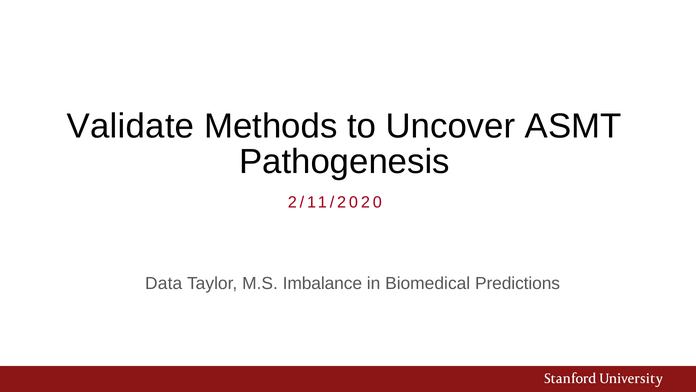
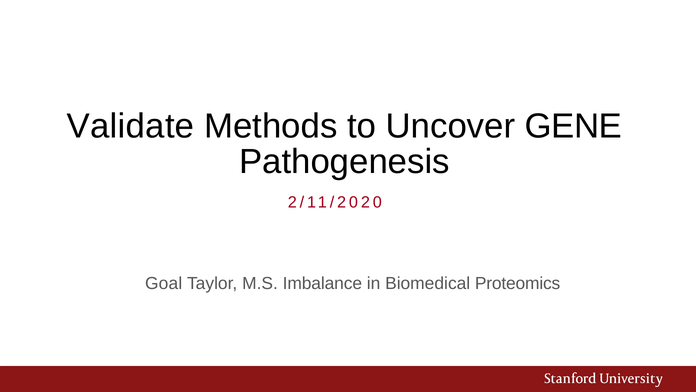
ASMT: ASMT -> GENE
Data: Data -> Goal
Predictions: Predictions -> Proteomics
